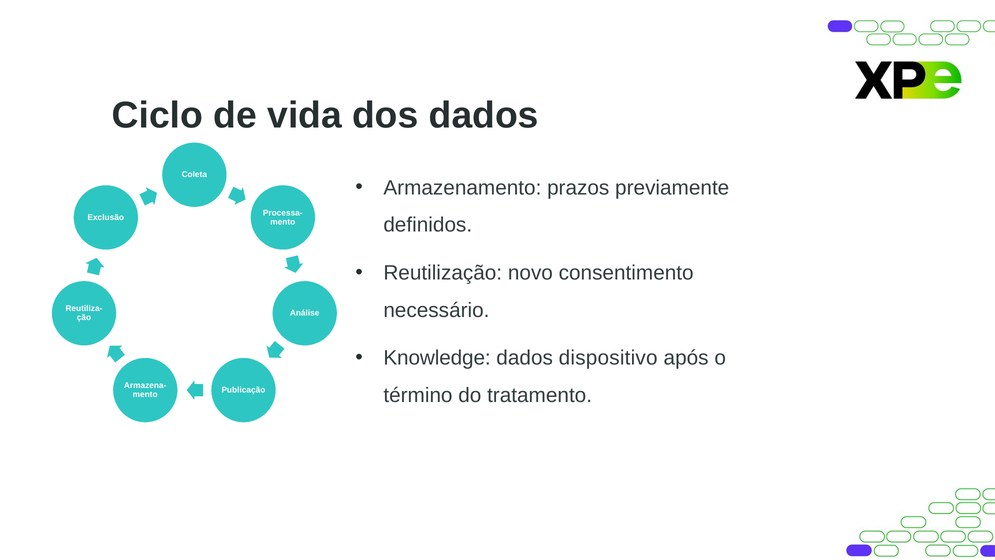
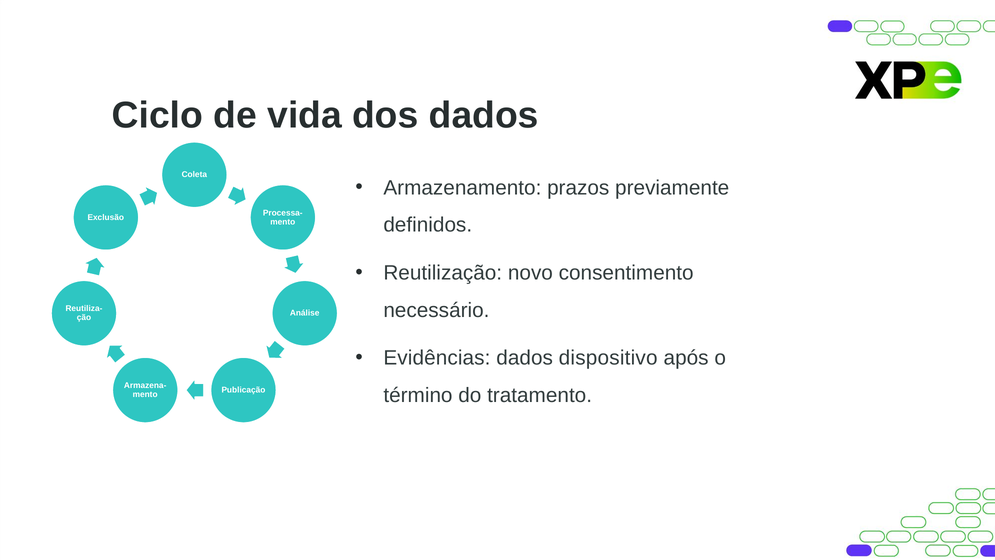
Knowledge: Knowledge -> Evidências
